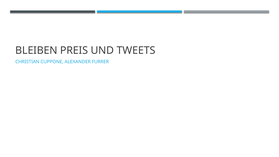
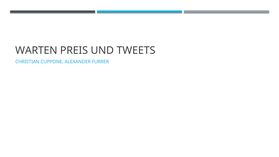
BLEIBEN: BLEIBEN -> WARTEN
